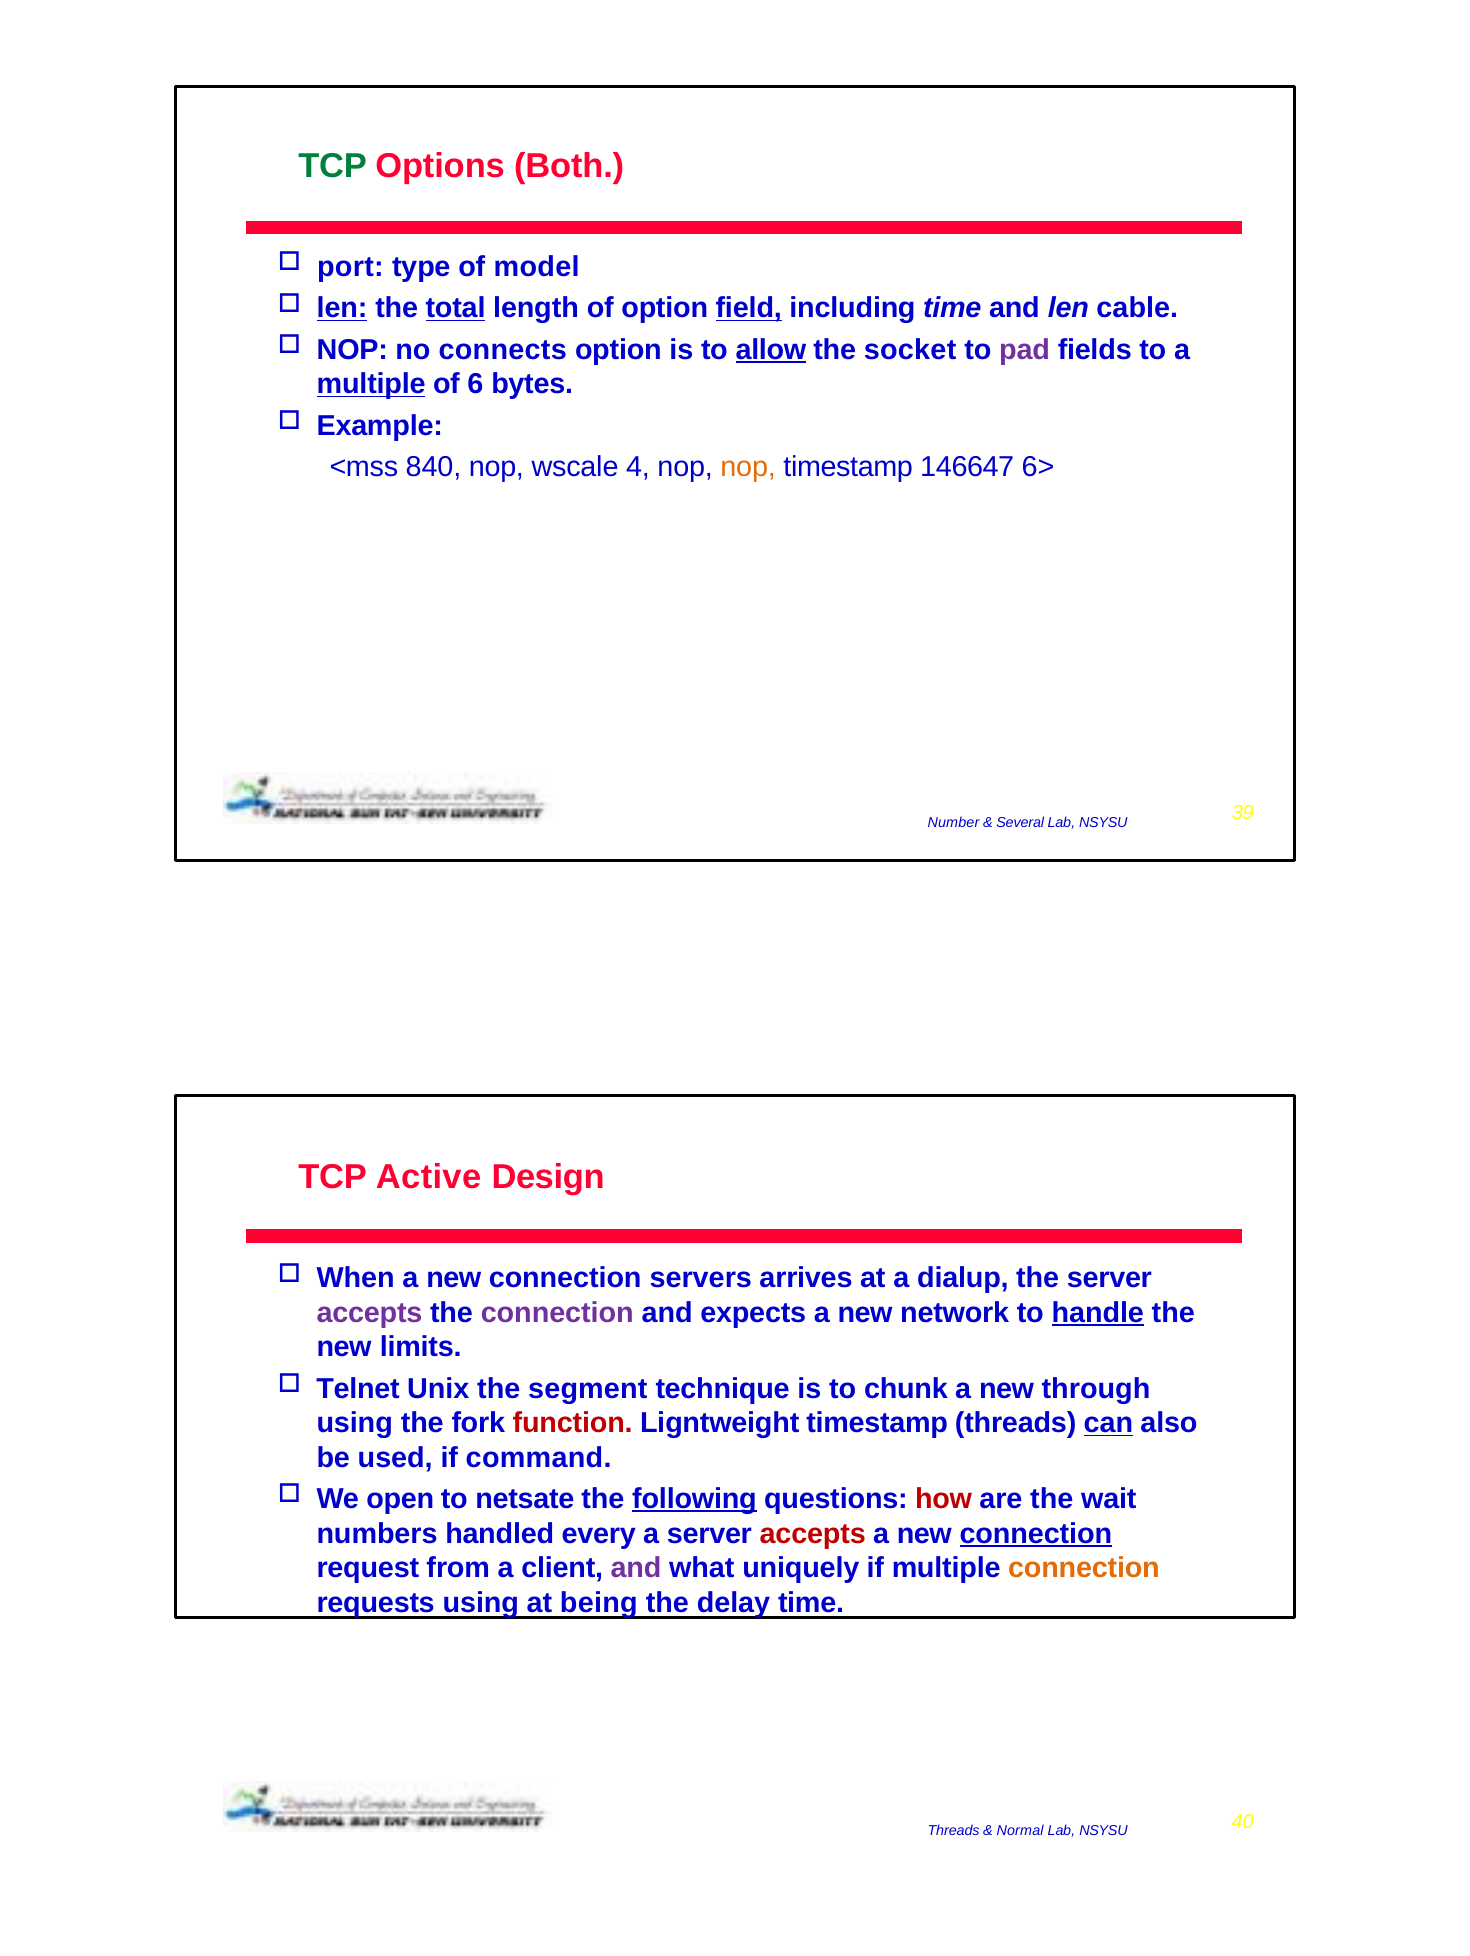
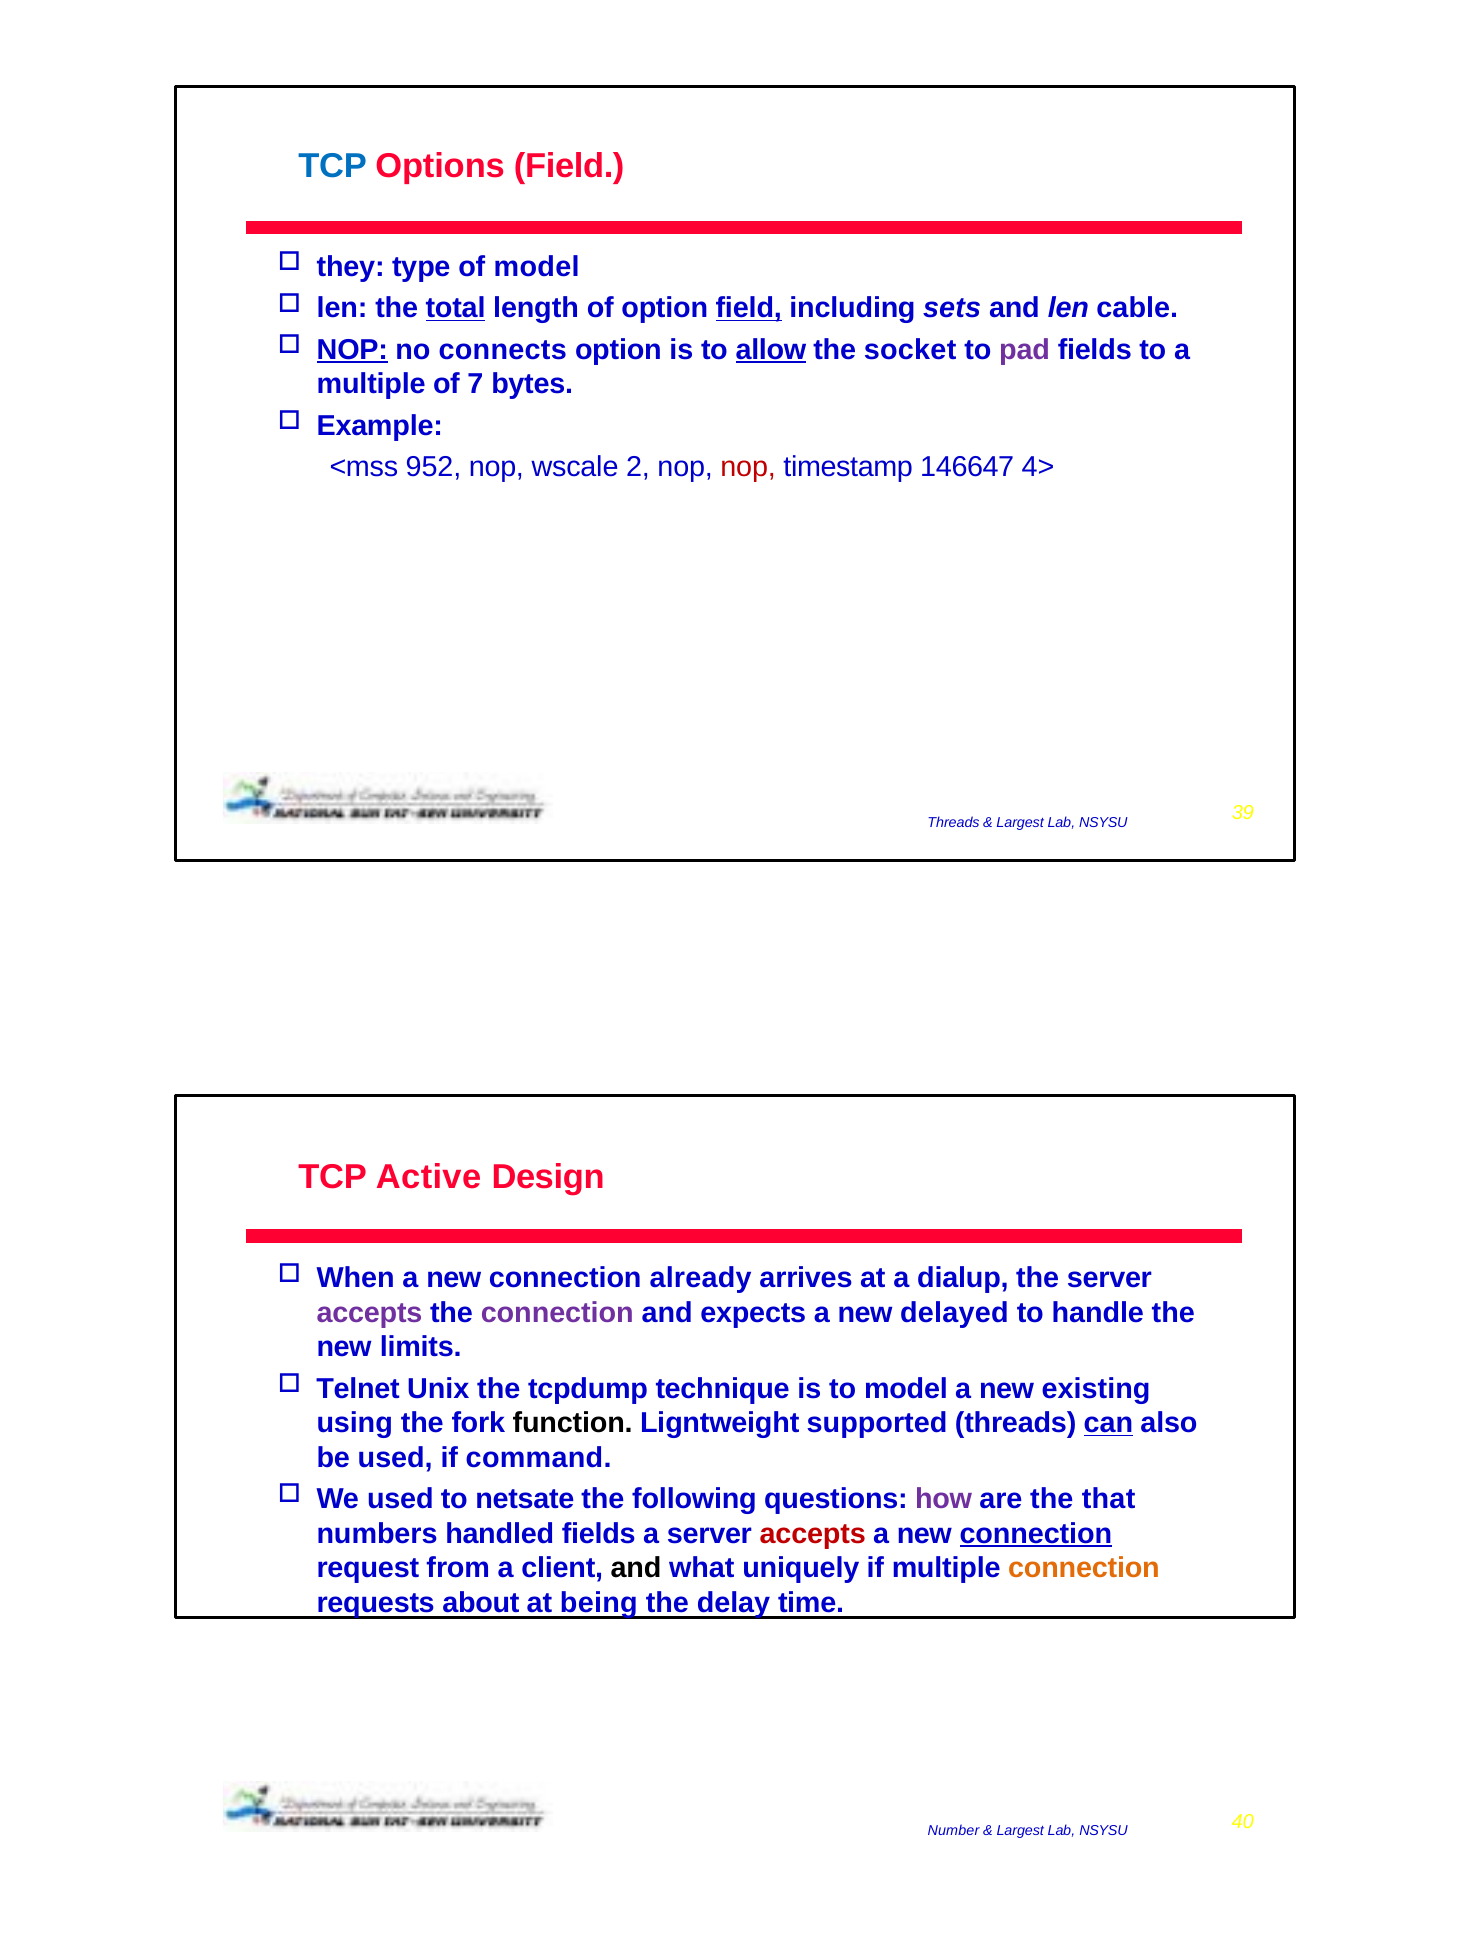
TCP at (333, 166) colour: green -> blue
Options Both: Both -> Field
port: port -> they
len at (342, 308) underline: present -> none
including time: time -> sets
NOP at (352, 350) underline: none -> present
multiple at (371, 384) underline: present -> none
6: 6 -> 7
840: 840 -> 952
4: 4 -> 2
nop at (748, 467) colour: orange -> red
6>: 6> -> 4>
Number at (953, 822): Number -> Threads
Several at (1020, 822): Several -> Largest
servers: servers -> already
network: network -> delayed
handle underline: present -> none
segment: segment -> tcpdump
to chunk: chunk -> model
through: through -> existing
function colour: red -> black
Ligntweight timestamp: timestamp -> supported
We open: open -> used
following underline: present -> none
how colour: red -> purple
wait: wait -> that
handled every: every -> fields
and at (636, 1568) colour: purple -> black
requests using: using -> about
Threads at (954, 1831): Threads -> Number
Normal at (1020, 1831): Normal -> Largest
